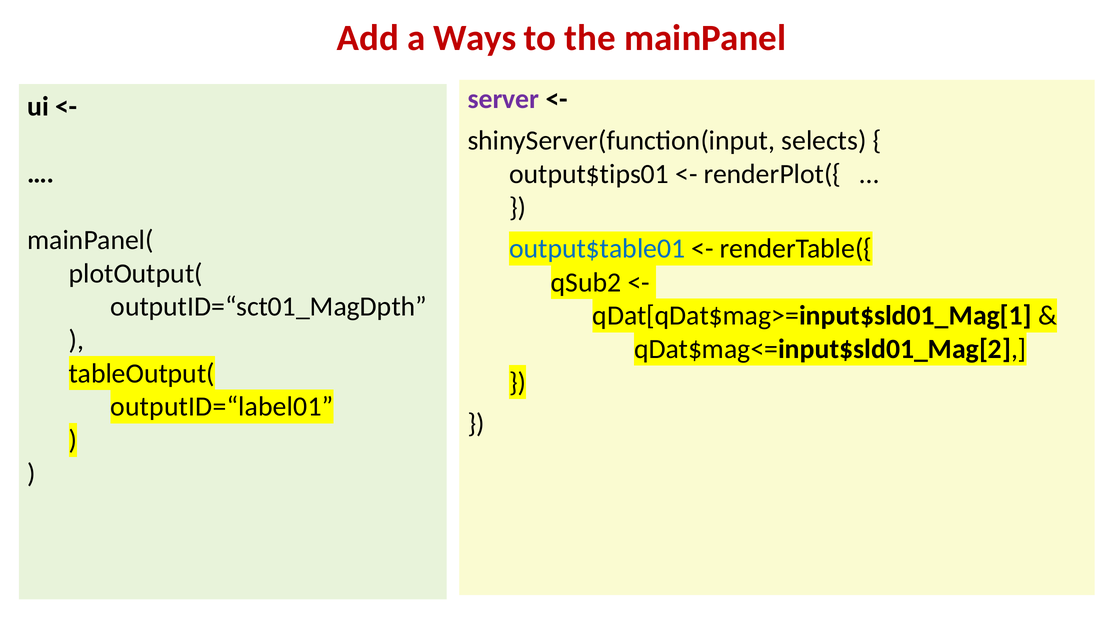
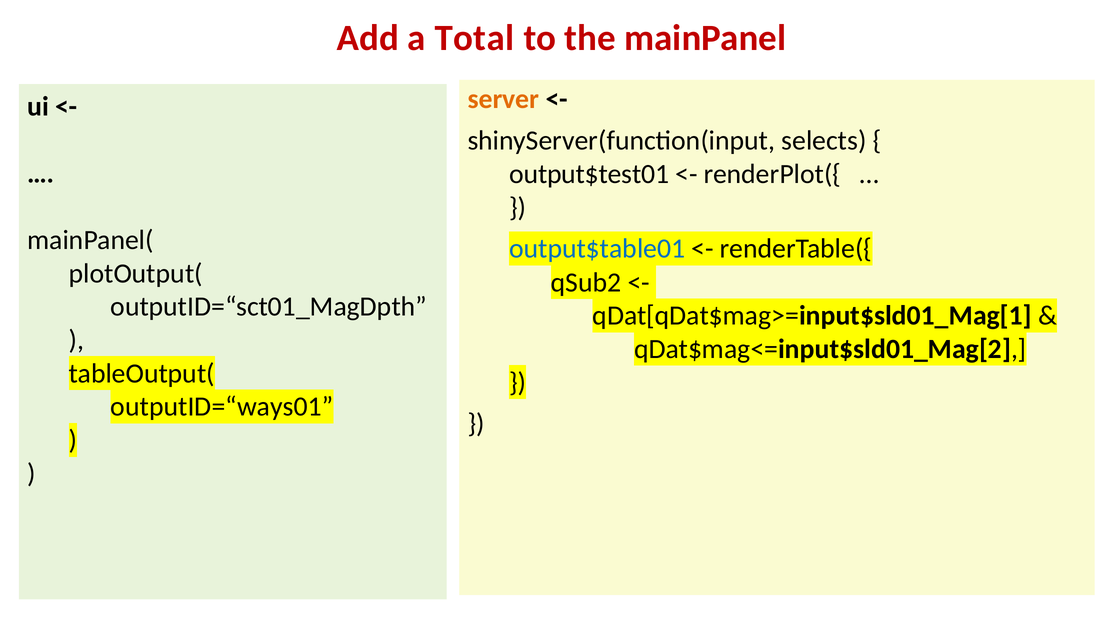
Ways: Ways -> Total
server colour: purple -> orange
output$tips01: output$tips01 -> output$test01
outputID=“label01: outputID=“label01 -> outputID=“ways01
